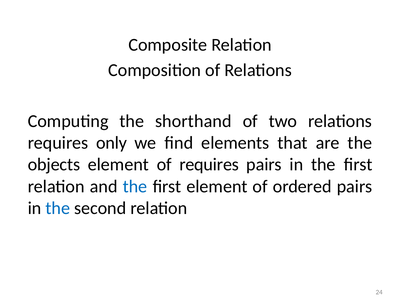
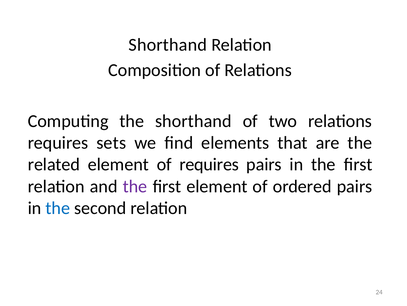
Composite at (168, 45): Composite -> Shorthand
only: only -> sets
objects: objects -> related
the at (135, 186) colour: blue -> purple
